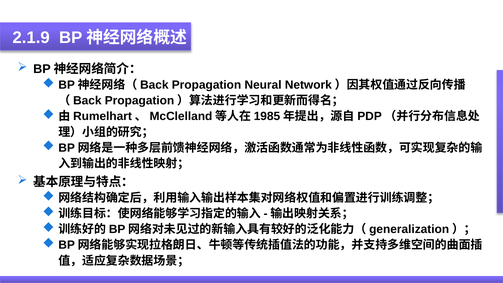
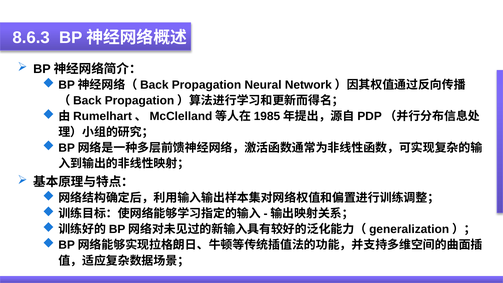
2.1.9: 2.1.9 -> 8.6.3
